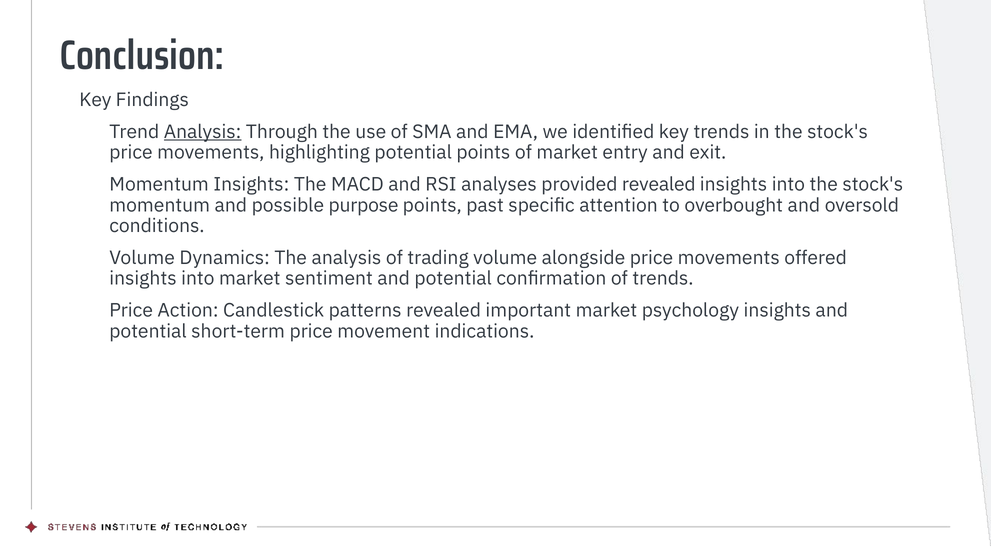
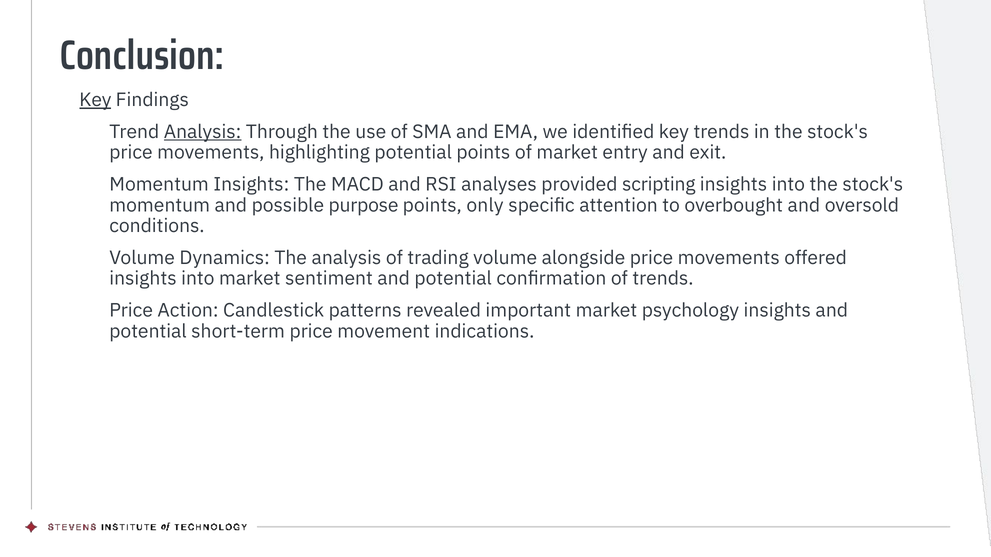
Key at (95, 100) underline: none -> present
provided revealed: revealed -> scripting
past: past -> only
